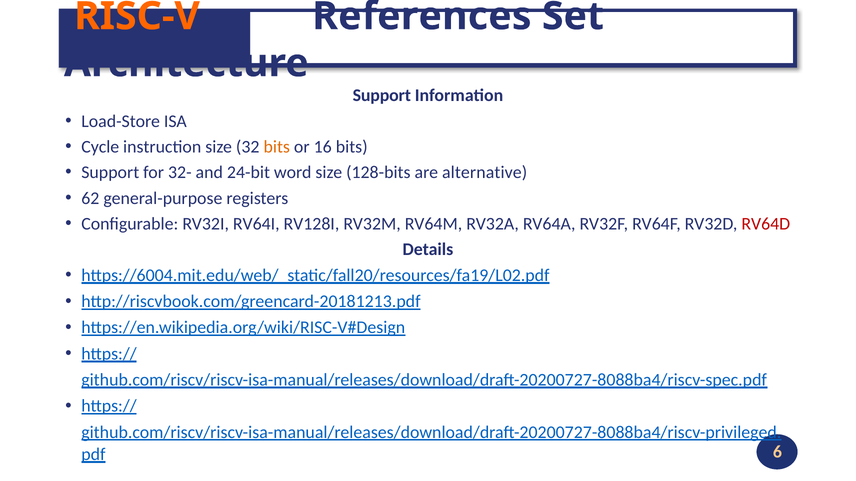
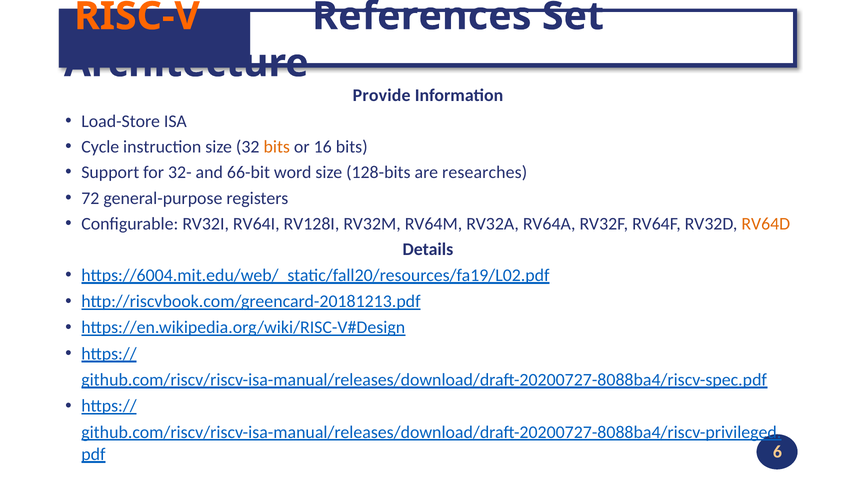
Support at (382, 95): Support -> Provide
24-bit: 24-bit -> 66-bit
alternative: alternative -> researches
62: 62 -> 72
RV64D colour: red -> orange
